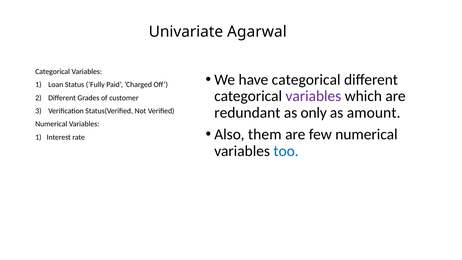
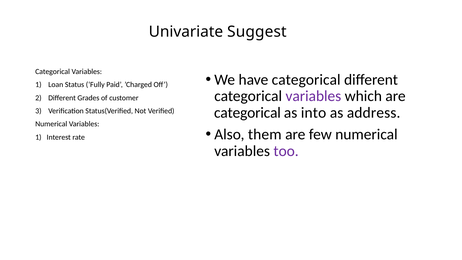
Agarwal: Agarwal -> Suggest
redundant at (247, 113): redundant -> categorical
only: only -> into
amount: amount -> address
too colour: blue -> purple
